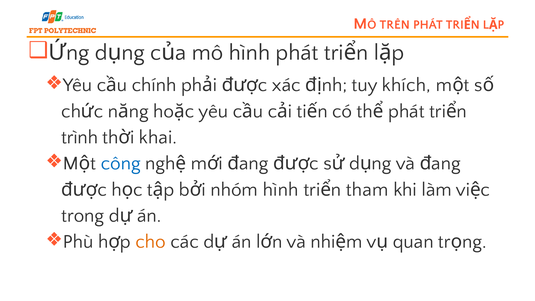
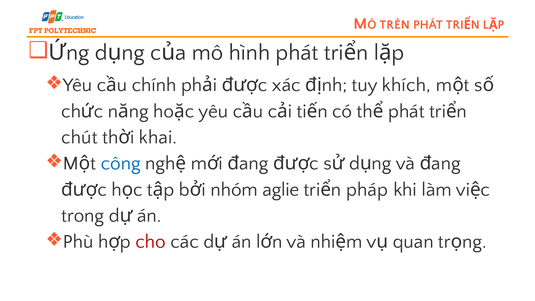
trình: trình -> chút
nhóm hình: hình -> aglie
tham: tham -> pháp
cho colour: orange -> red
